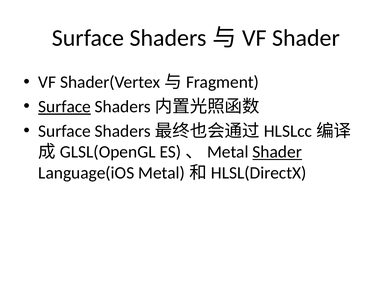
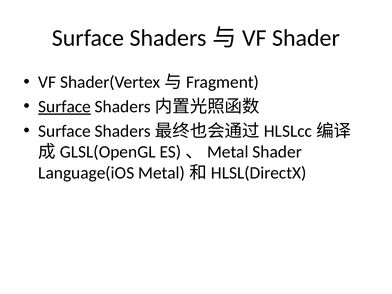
Shader at (277, 152) underline: present -> none
